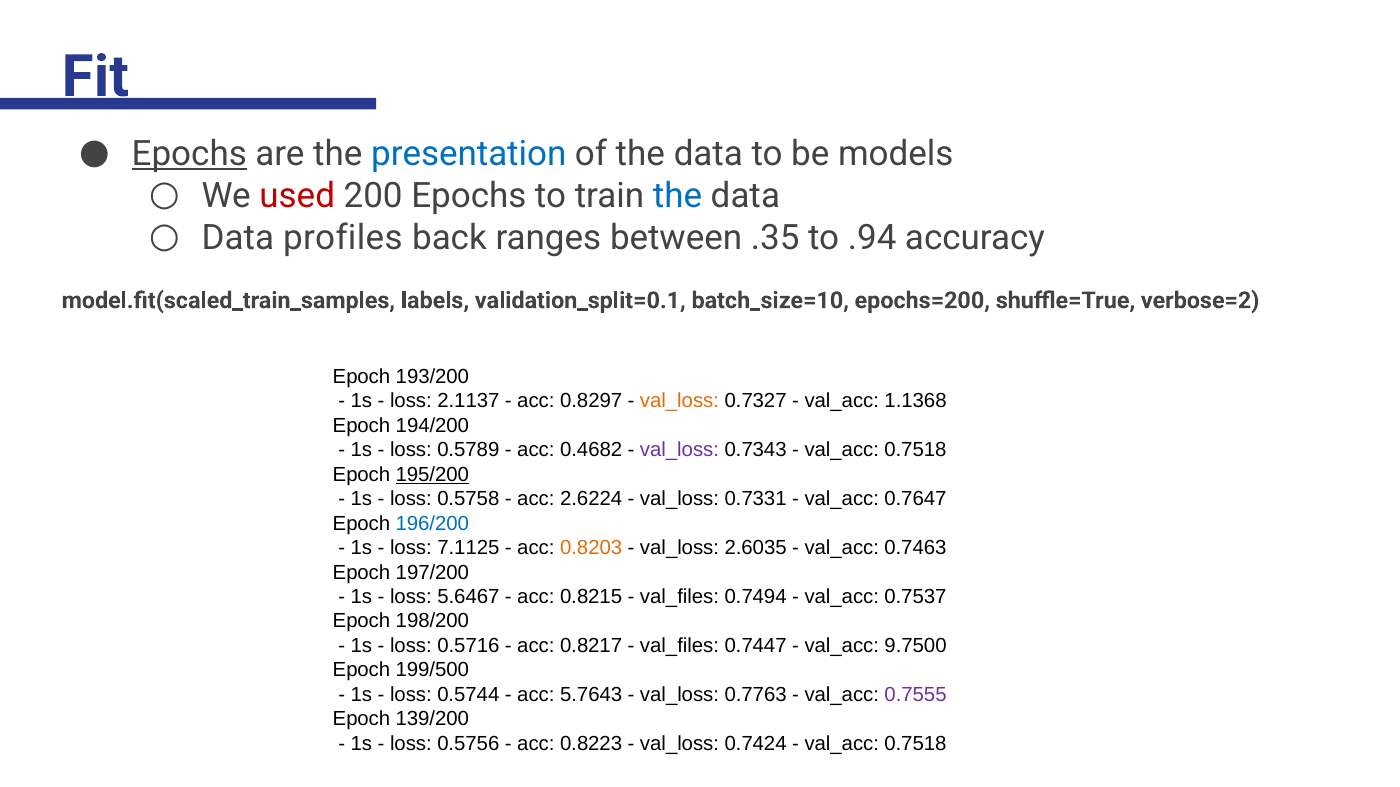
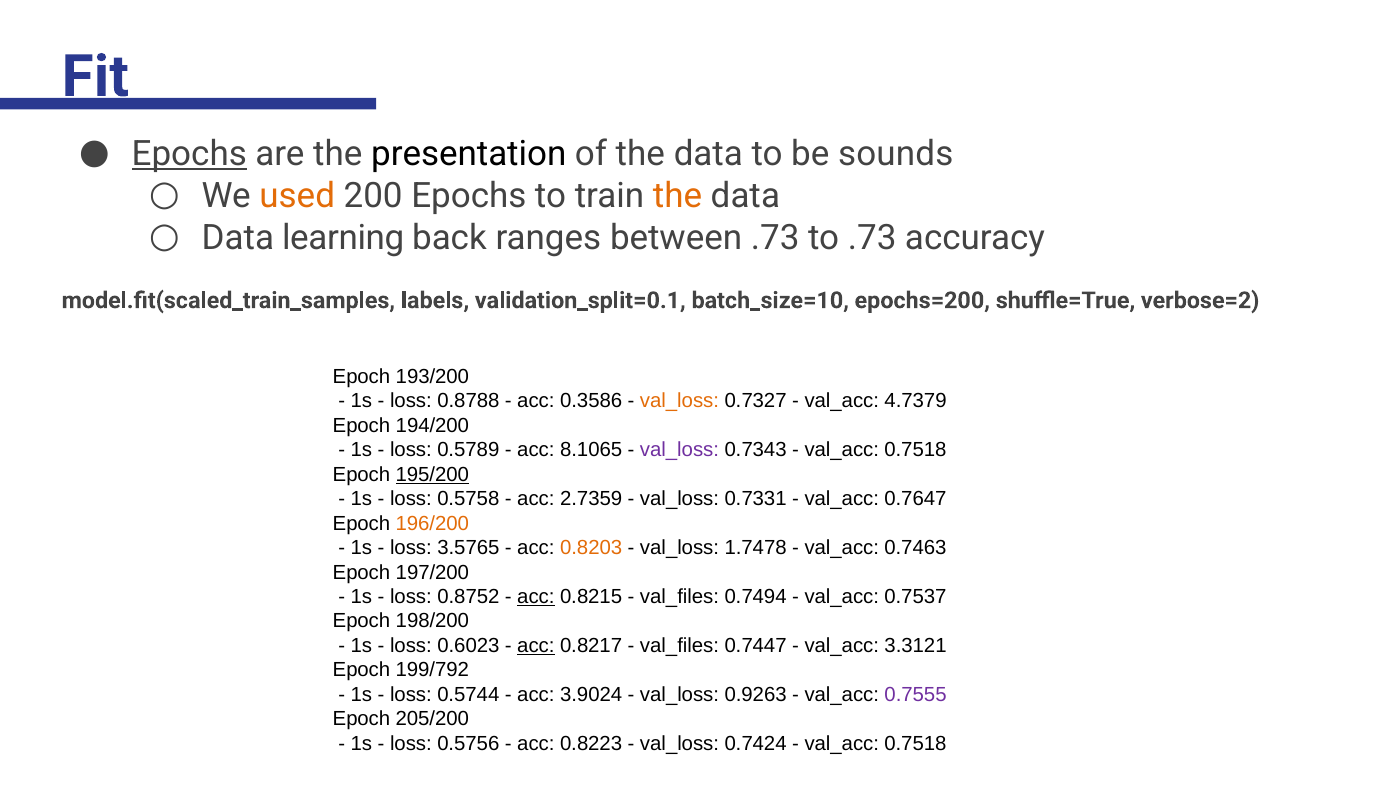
presentation colour: blue -> black
models: models -> sounds
used colour: red -> orange
the at (678, 196) colour: blue -> orange
profiles: profiles -> learning
between .35: .35 -> .73
to .94: .94 -> .73
2.1137: 2.1137 -> 0.8788
0.8297: 0.8297 -> 0.3586
1.1368: 1.1368 -> 4.7379
0.4682: 0.4682 -> 8.1065
2.6224: 2.6224 -> 2.7359
196/200 colour: blue -> orange
7.1125: 7.1125 -> 3.5765
2.6035: 2.6035 -> 1.7478
5.6467: 5.6467 -> 0.8752
acc at (536, 597) underline: none -> present
0.5716: 0.5716 -> 0.6023
acc at (536, 646) underline: none -> present
9.7500: 9.7500 -> 3.3121
199/500: 199/500 -> 199/792
5.7643: 5.7643 -> 3.9024
0.7763: 0.7763 -> 0.9263
139/200: 139/200 -> 205/200
